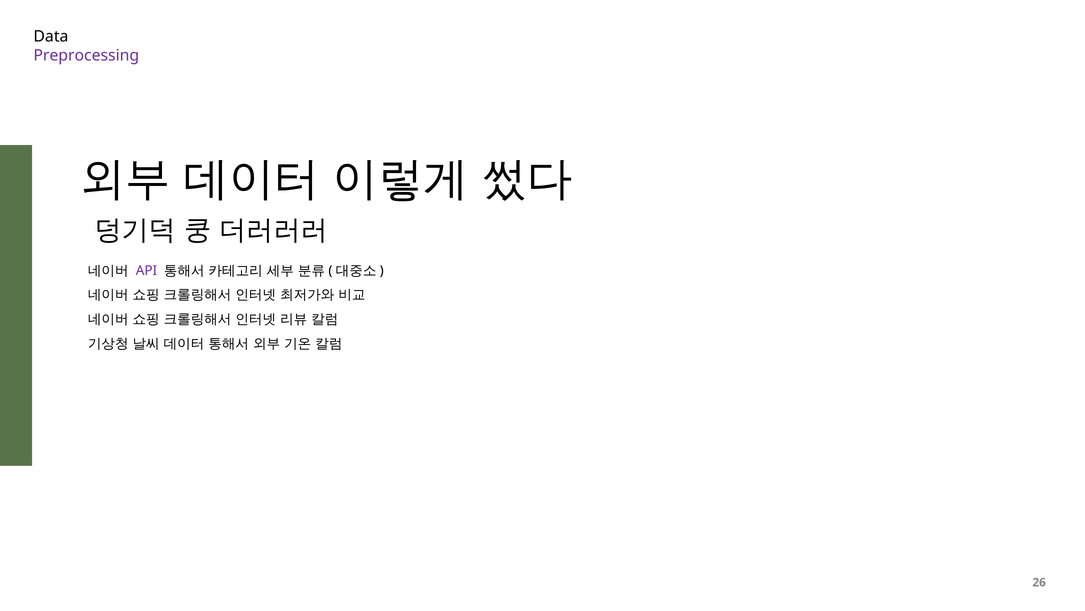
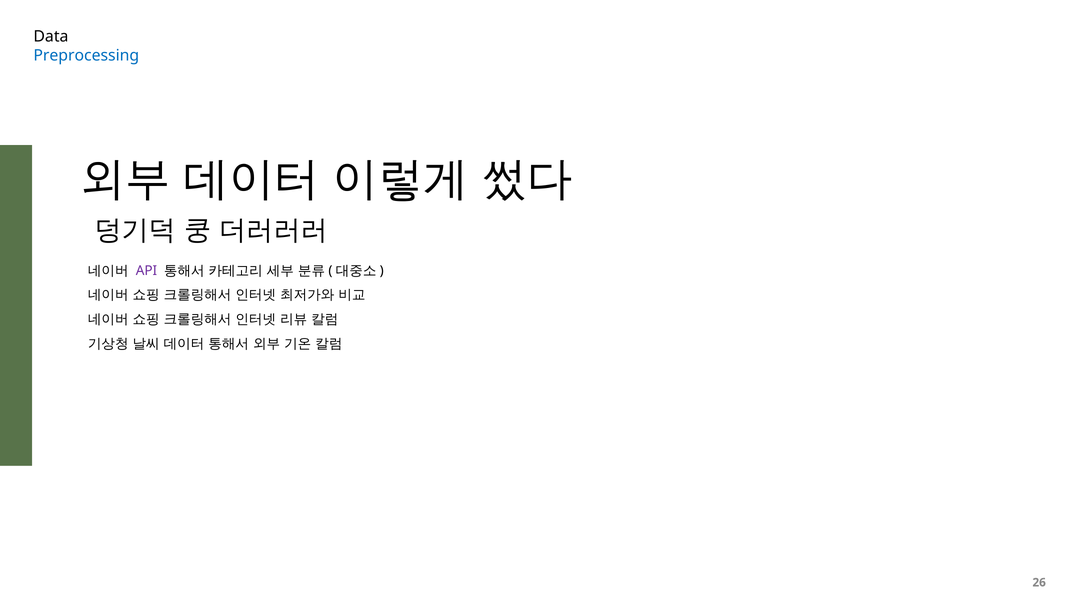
Preprocessing colour: purple -> blue
